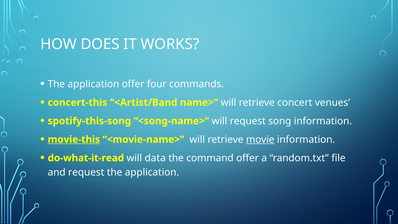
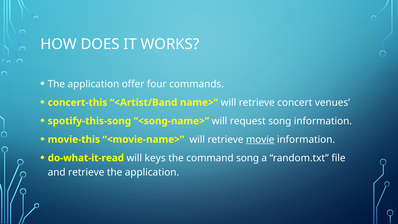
movie-this underline: present -> none
data: data -> keys
command offer: offer -> song
and request: request -> retrieve
